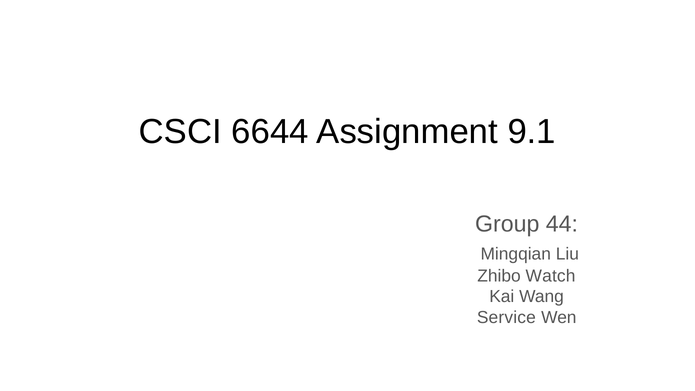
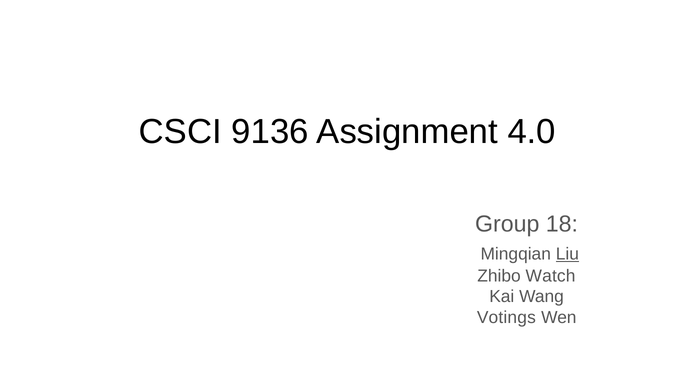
6644: 6644 -> 9136
9.1: 9.1 -> 4.0
44: 44 -> 18
Liu underline: none -> present
Service: Service -> Votings
